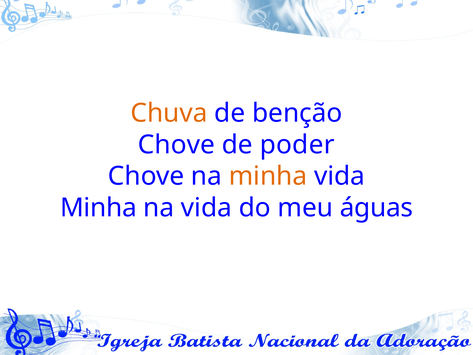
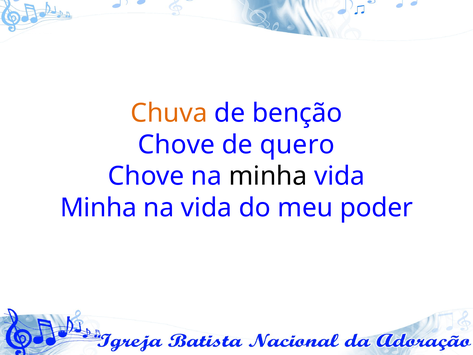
poder: poder -> quero
minha at (268, 176) colour: orange -> black
águas: águas -> poder
